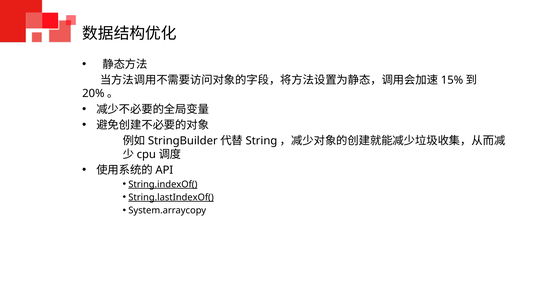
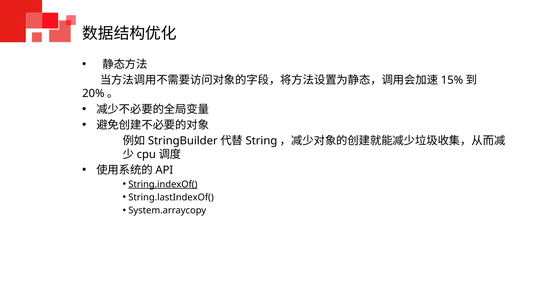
String.lastIndexOf( underline: present -> none
